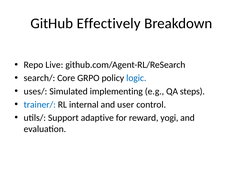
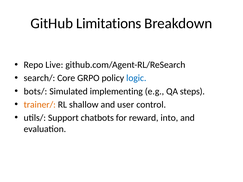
Effectively: Effectively -> Limitations
uses/: uses/ -> bots/
trainer/ colour: blue -> orange
internal: internal -> shallow
adaptive: adaptive -> chatbots
yogi: yogi -> into
